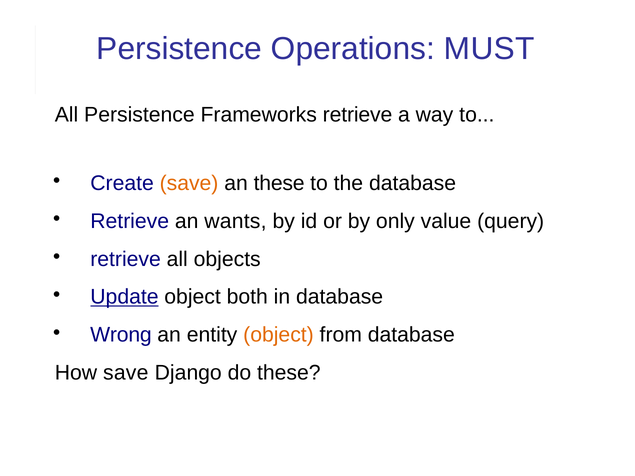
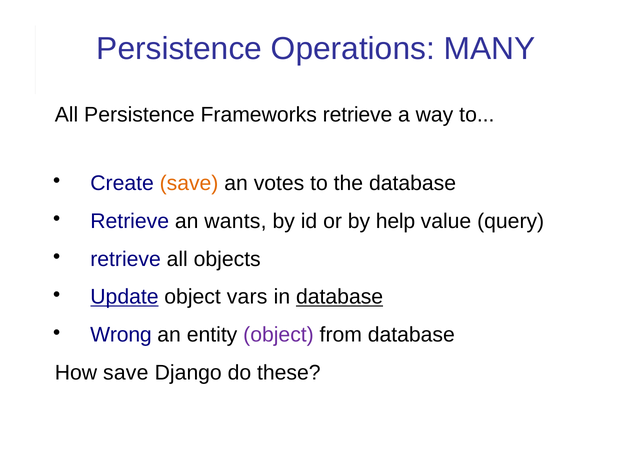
MUST: MUST -> MANY
an these: these -> votes
only: only -> help
both: both -> vars
database at (340, 297) underline: none -> present
object at (278, 335) colour: orange -> purple
